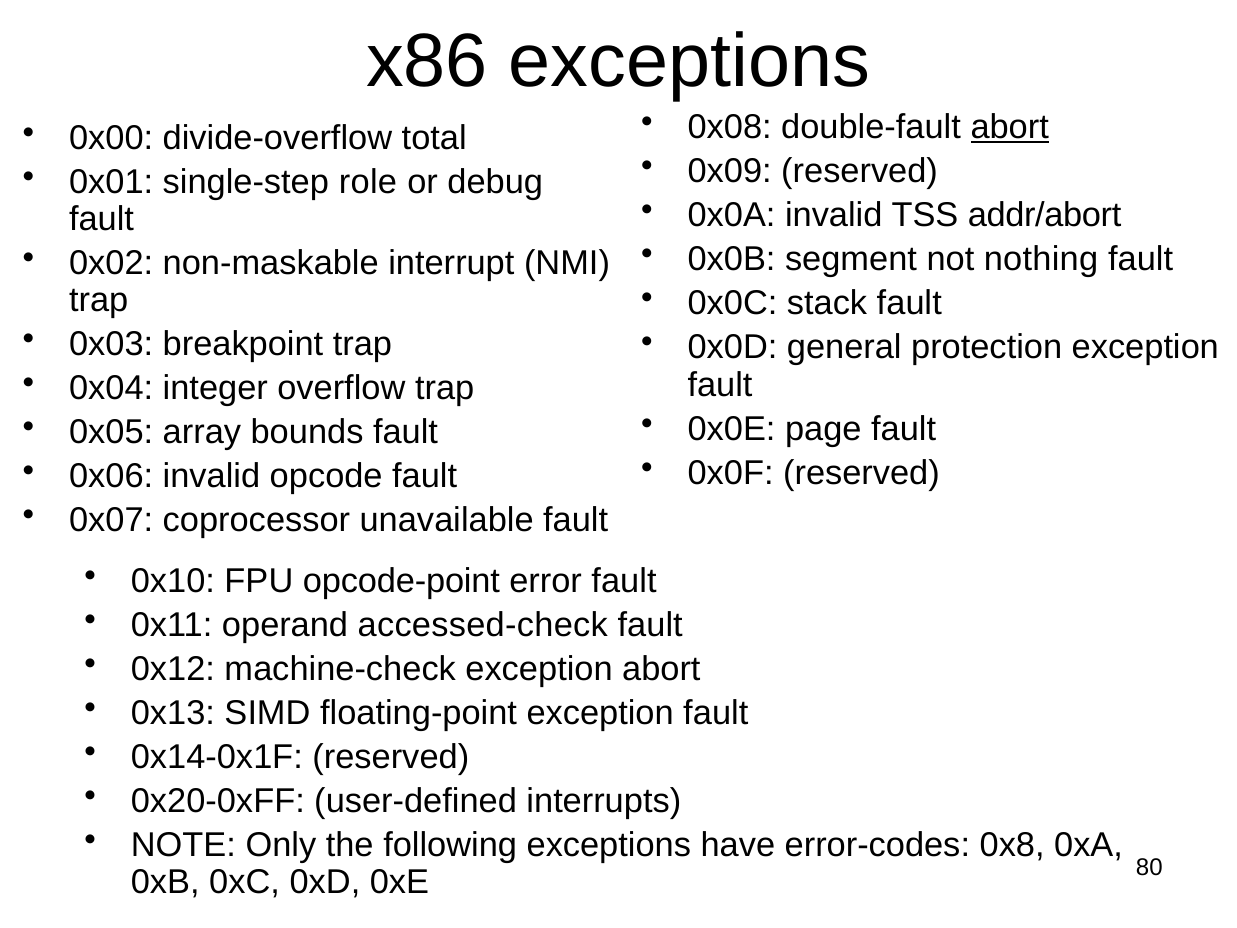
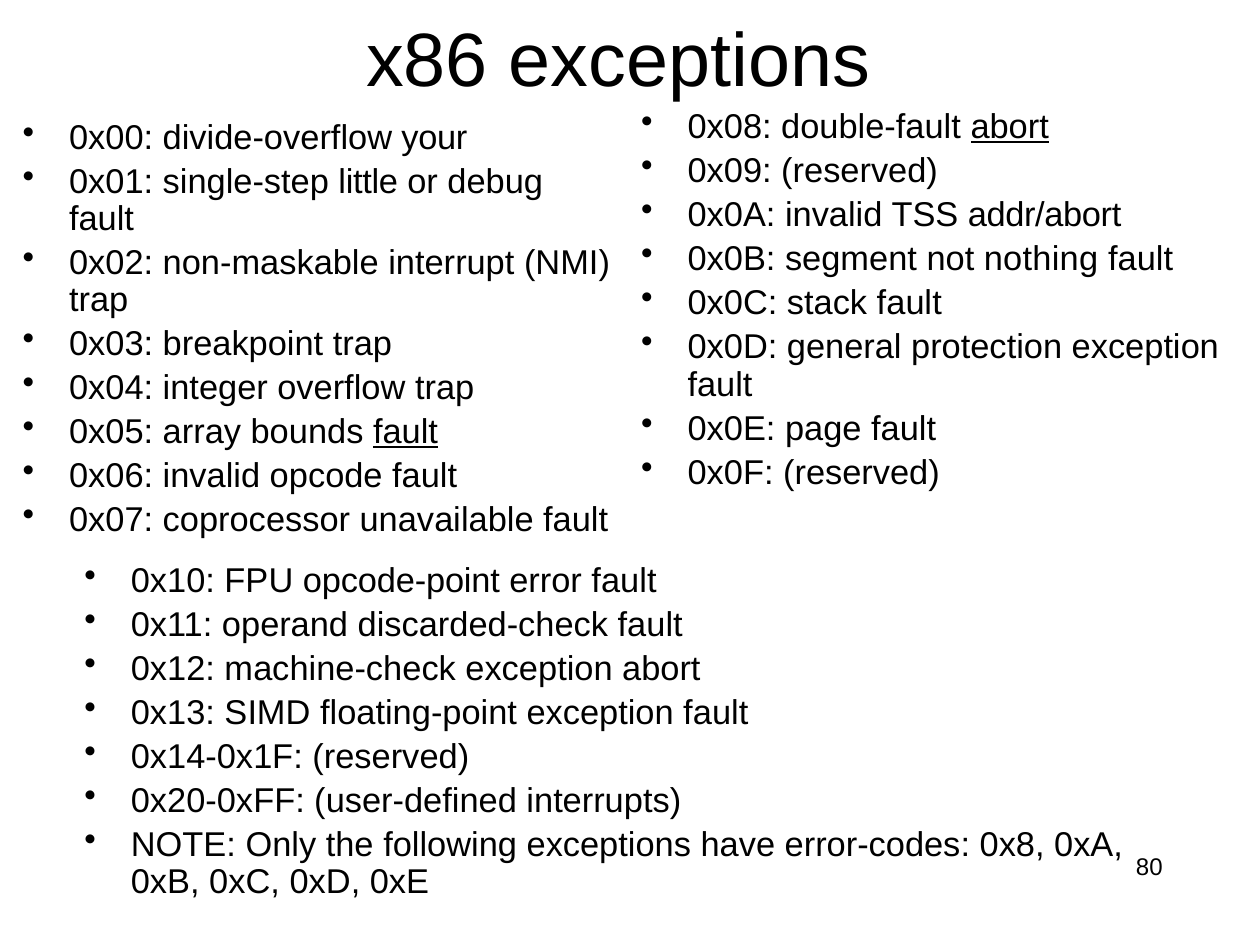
total: total -> your
role: role -> little
fault at (405, 432) underline: none -> present
accessed-check: accessed-check -> discarded-check
